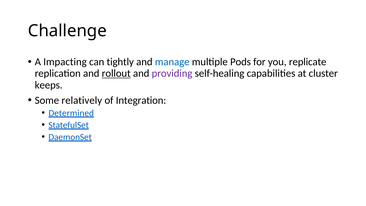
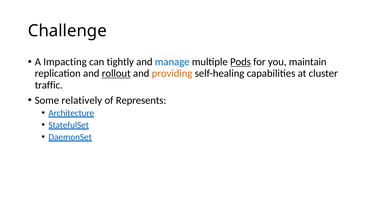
Pods underline: none -> present
replicate: replicate -> maintain
providing colour: purple -> orange
keeps: keeps -> traffic
Integration: Integration -> Represents
Determined: Determined -> Architecture
